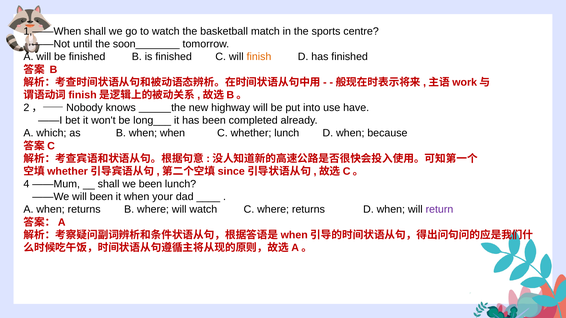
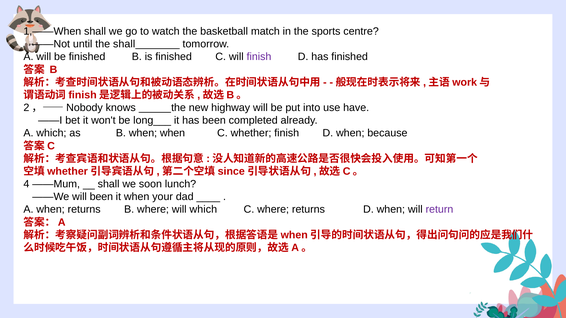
the soon: soon -> shall
finish at (259, 57) colour: orange -> purple
whether lunch: lunch -> finish
we been: been -> soon
will watch: watch -> which
